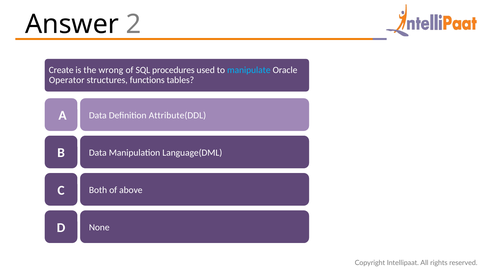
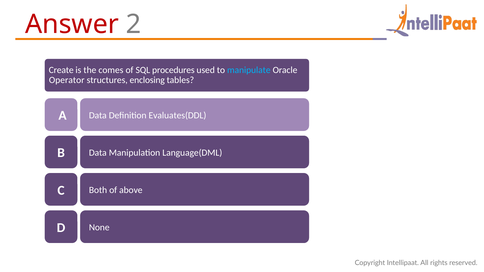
Answer colour: black -> red
wrong: wrong -> comes
functions: functions -> enclosing
Attribute(DDL: Attribute(DDL -> Evaluates(DDL
